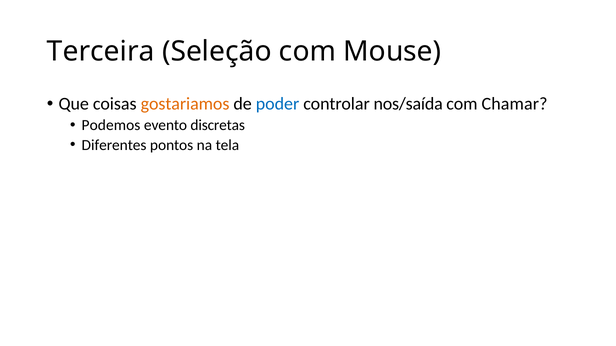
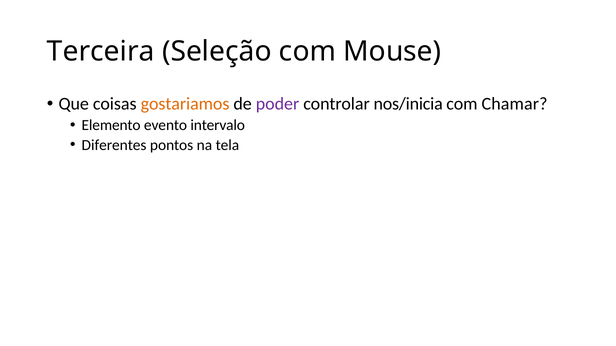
poder colour: blue -> purple
nos/saída: nos/saída -> nos/inicia
Podemos: Podemos -> Elemento
discretas: discretas -> intervalo
